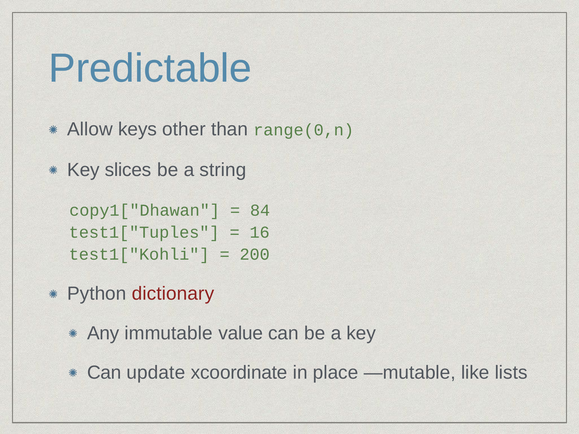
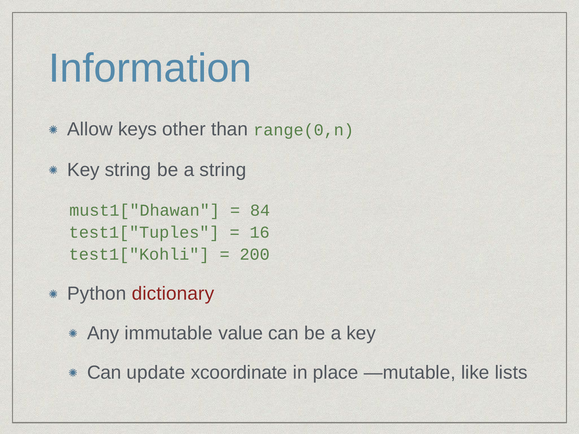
Predictable: Predictable -> Information
Key slices: slices -> string
copy1["Dhawan: copy1["Dhawan -> must1["Dhawan
